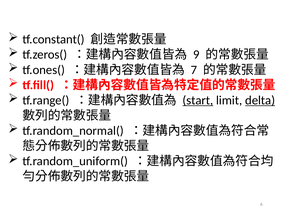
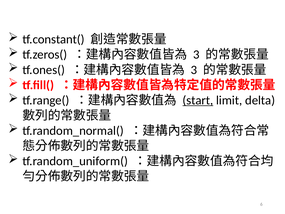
9 at (196, 55): 9 -> 3
7 at (194, 70): 7 -> 3
delta underline: present -> none
